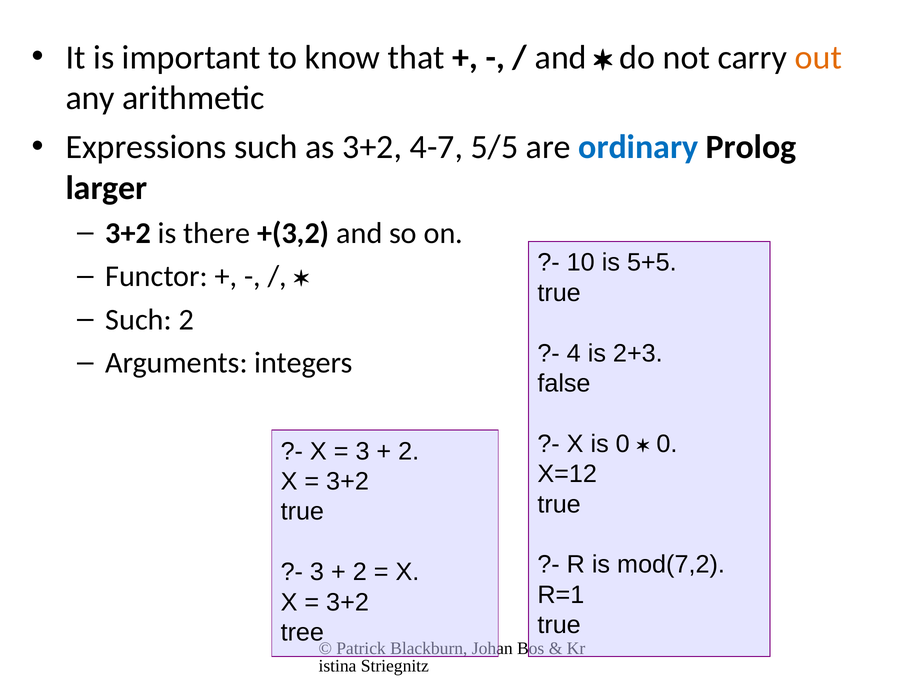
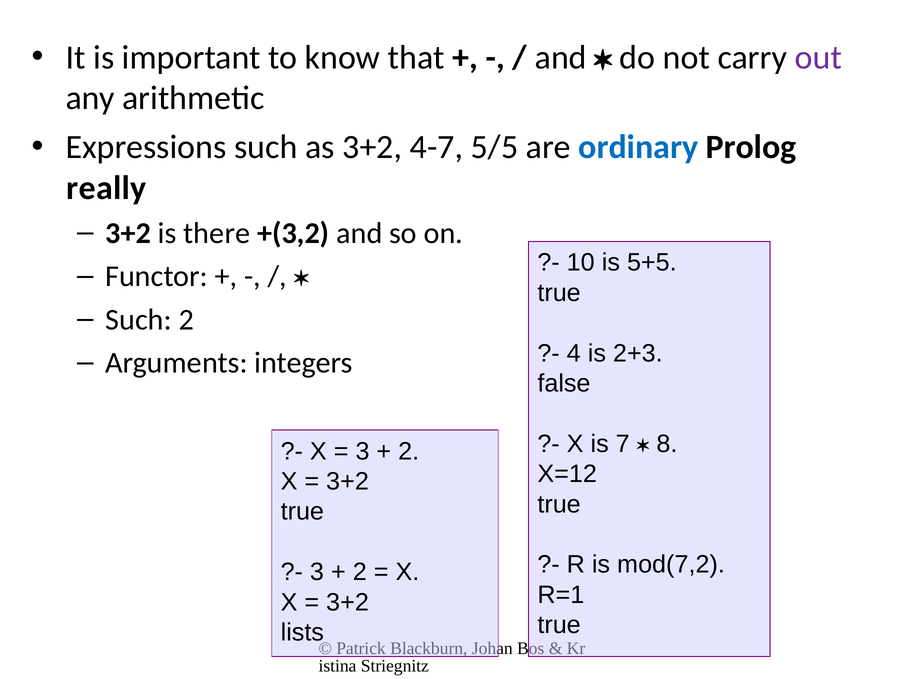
out colour: orange -> purple
larger: larger -> really
is 0: 0 -> 7
0 at (667, 444): 0 -> 8
tree: tree -> lists
